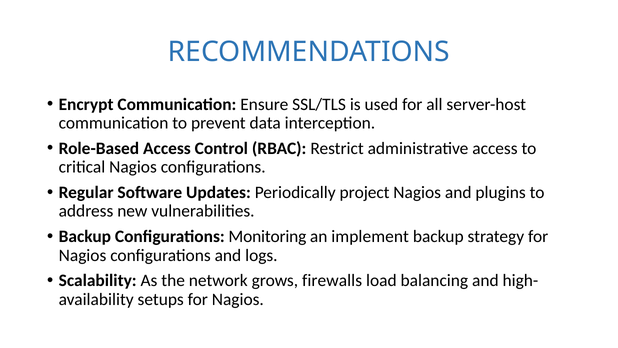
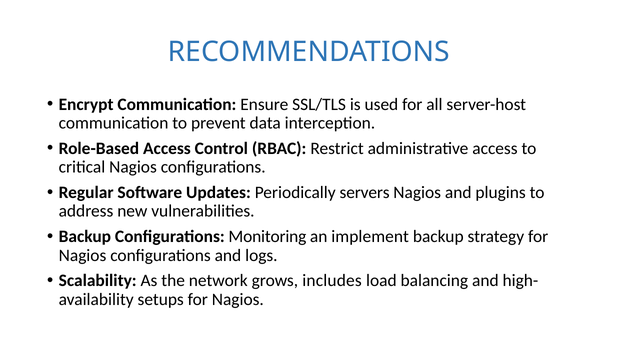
project: project -> servers
firewalls: firewalls -> includes
